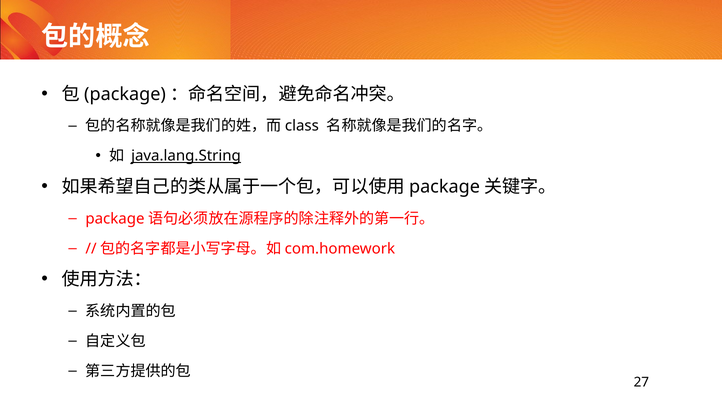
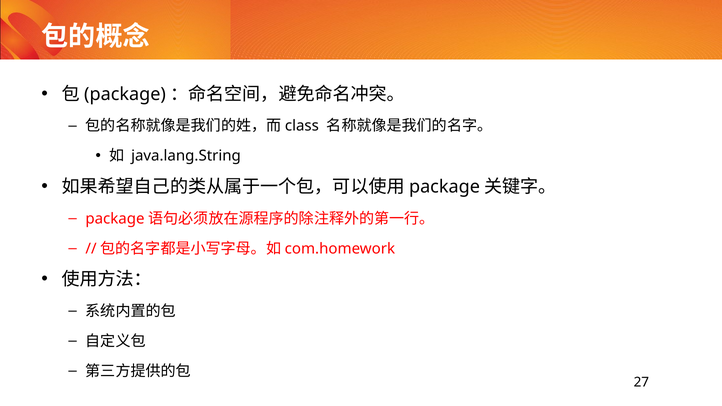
java.lang.String underline: present -> none
